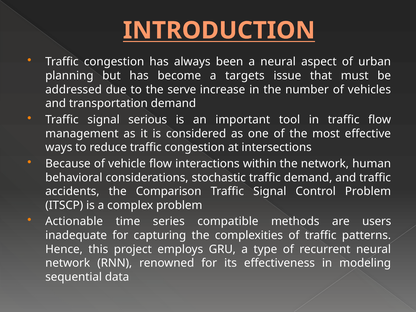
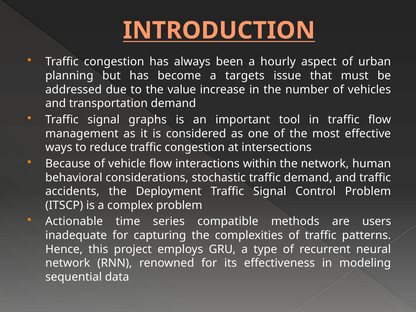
a neural: neural -> hourly
serve: serve -> value
serious: serious -> graphs
Comparison: Comparison -> Deployment
